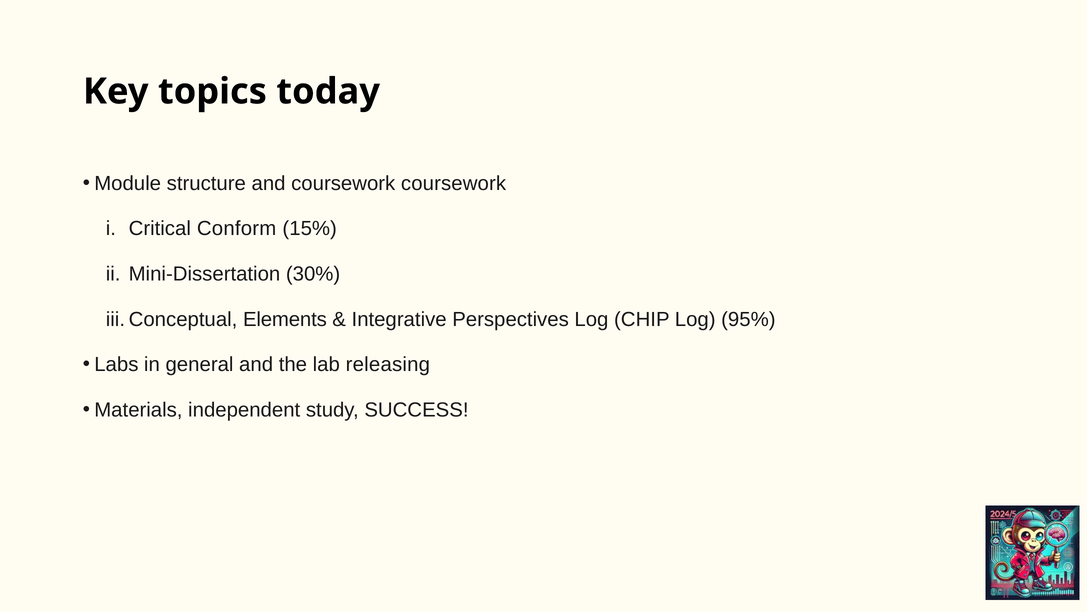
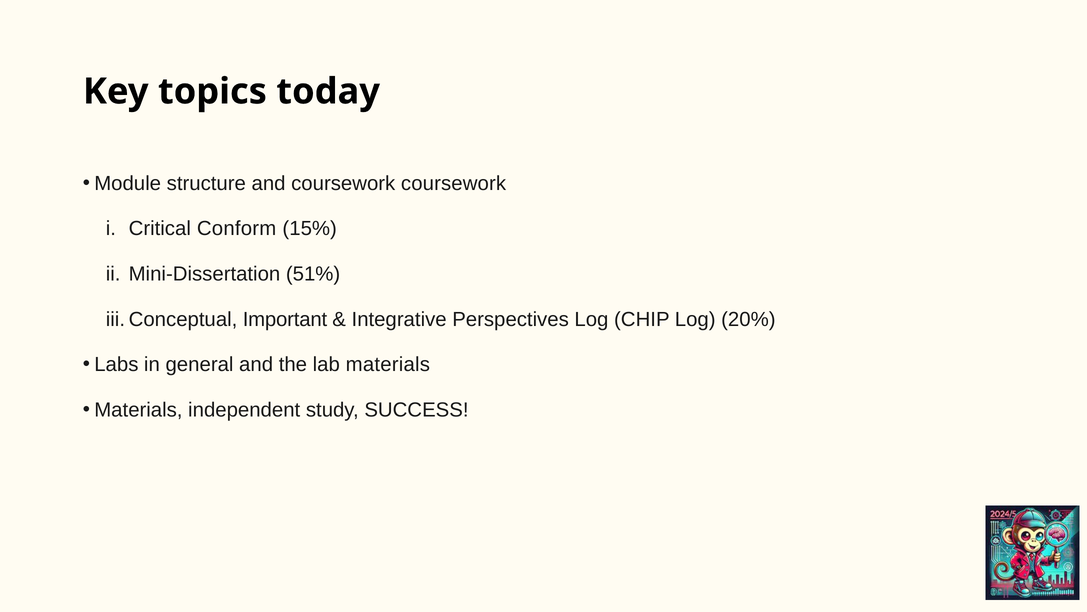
30%: 30% -> 51%
Elements: Elements -> Important
95%: 95% -> 20%
lab releasing: releasing -> materials
